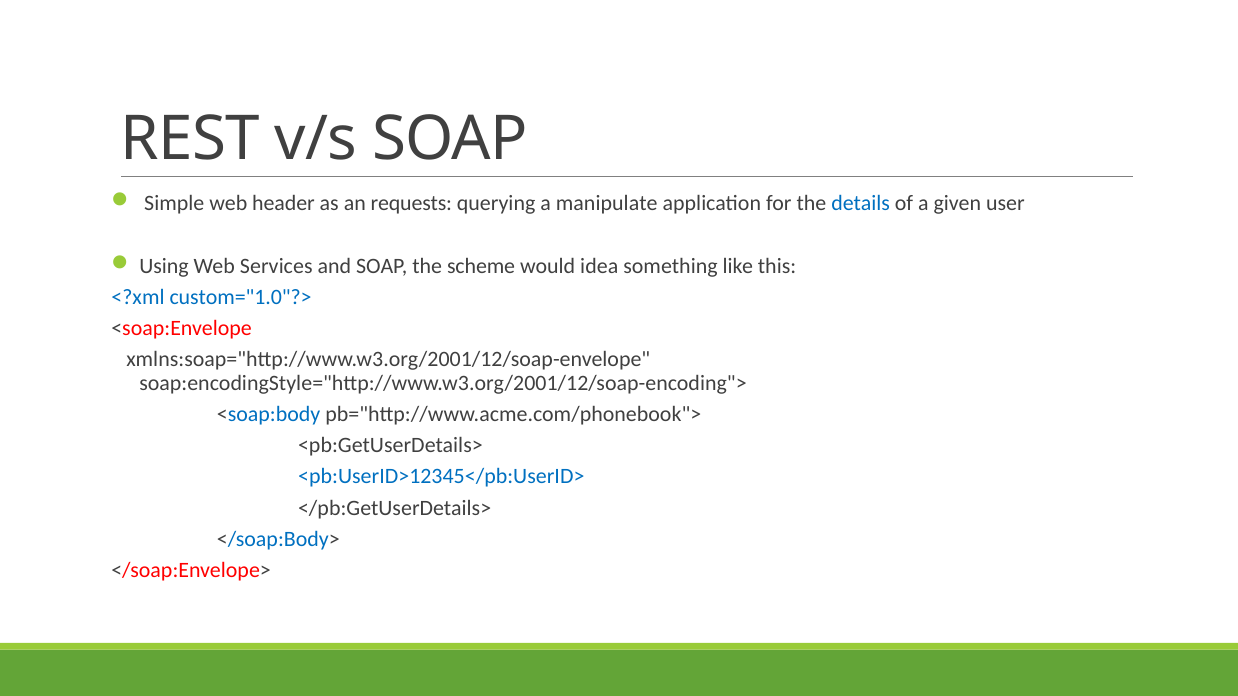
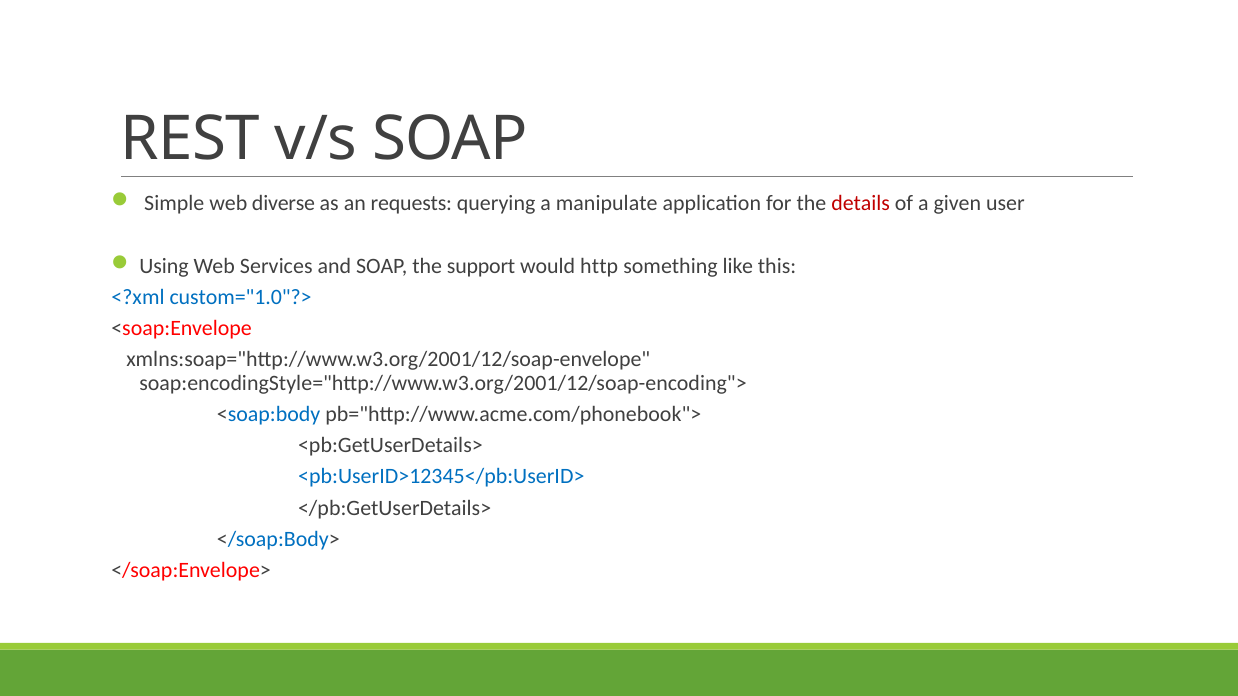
header: header -> diverse
details colour: blue -> red
scheme: scheme -> support
idea: idea -> http
